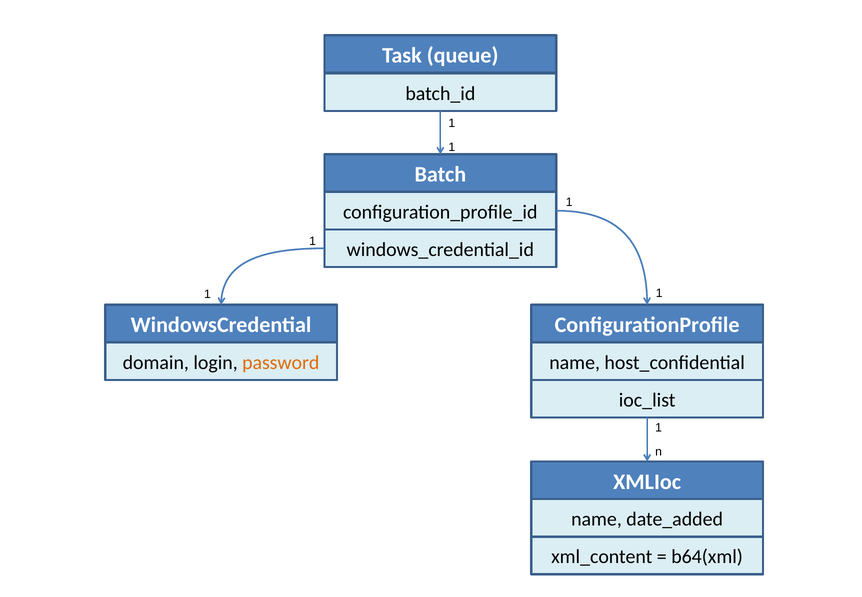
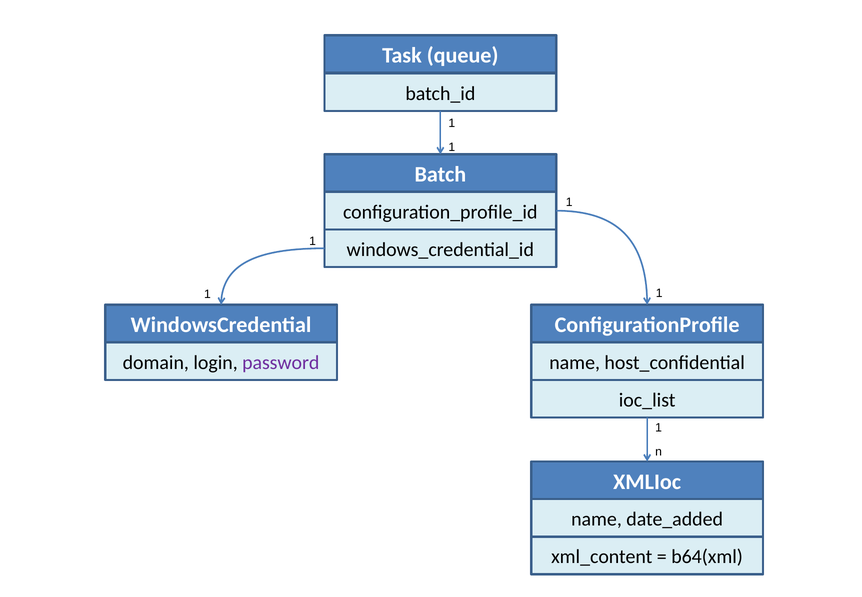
password colour: orange -> purple
